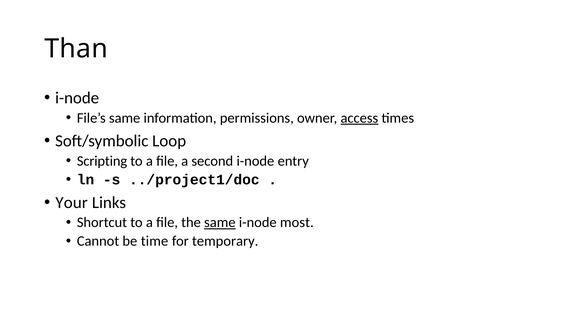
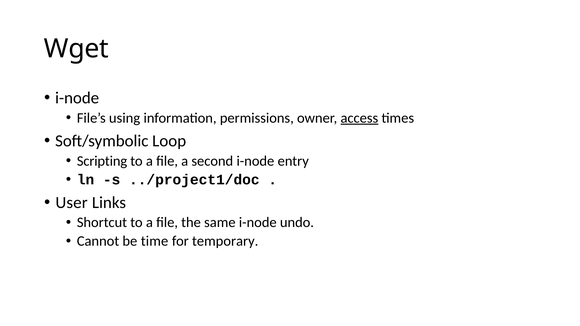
Than: Than -> Wget
File’s same: same -> using
Your: Your -> User
same at (220, 223) underline: present -> none
most: most -> undo
